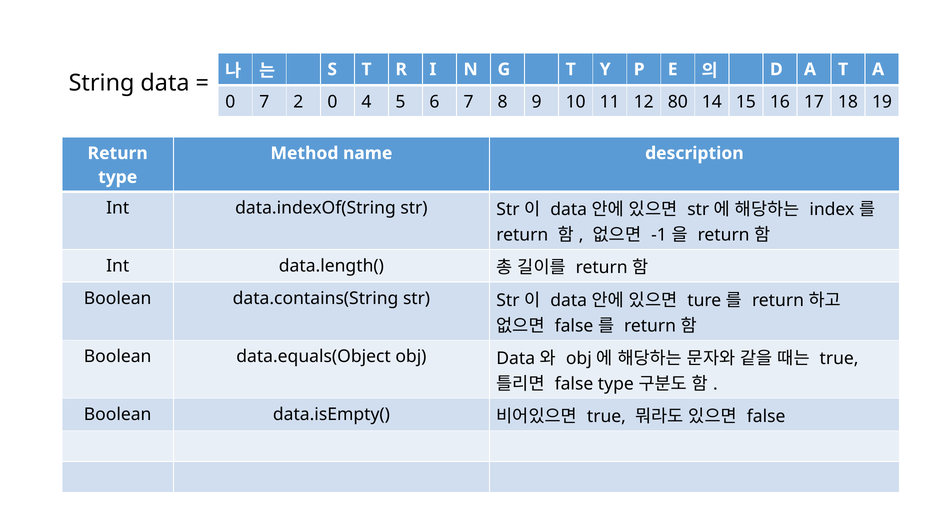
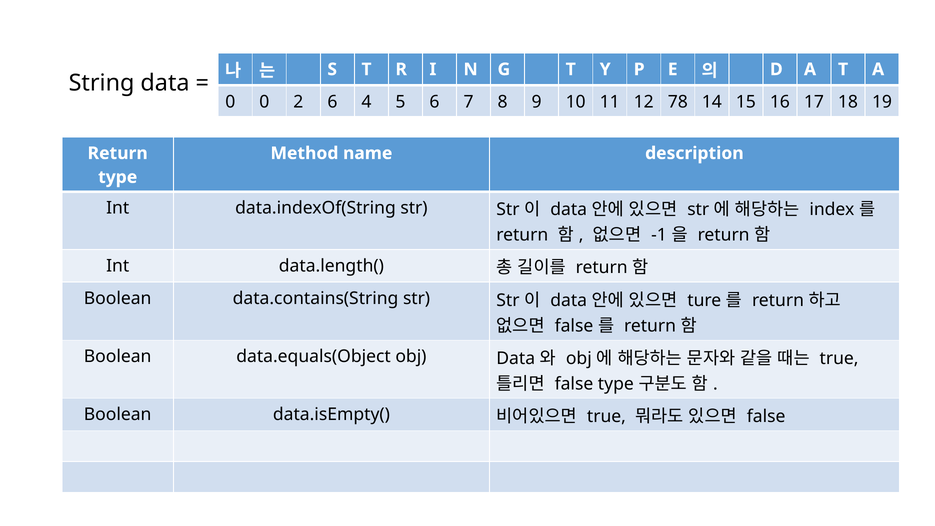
0 7: 7 -> 0
2 0: 0 -> 6
80: 80 -> 78
